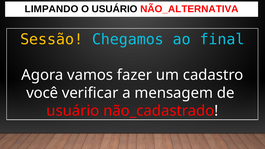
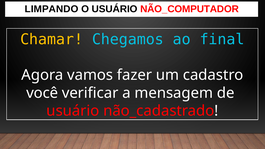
NÃO_ALTERNATIVA: NÃO_ALTERNATIVA -> NÃO_COMPUTADOR
Sessão: Sessão -> Chamar
